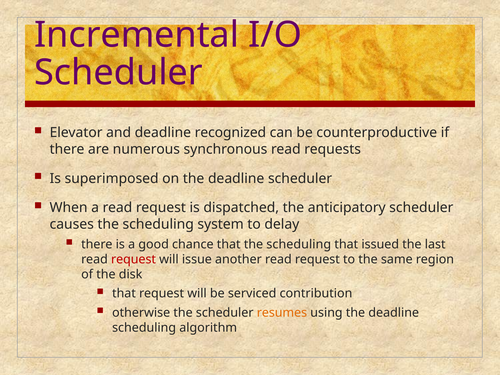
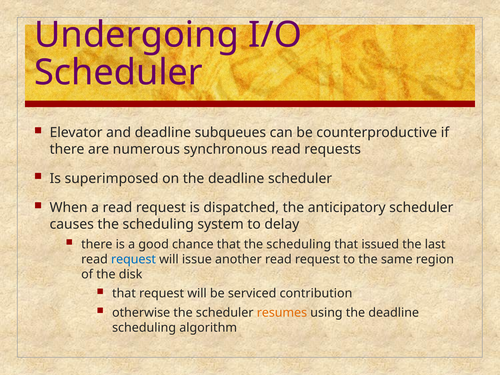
Incremental: Incremental -> Undergoing
recognized: recognized -> subqueues
request at (133, 259) colour: red -> blue
